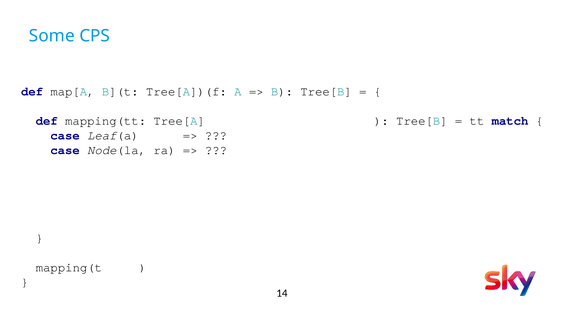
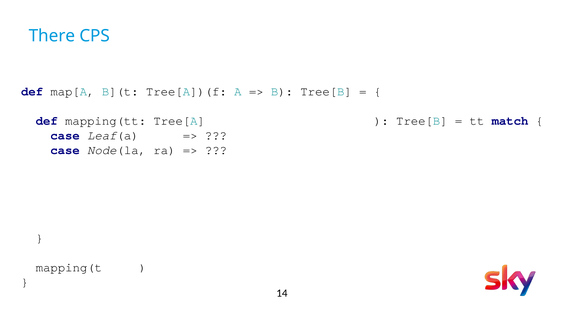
Some: Some -> There
